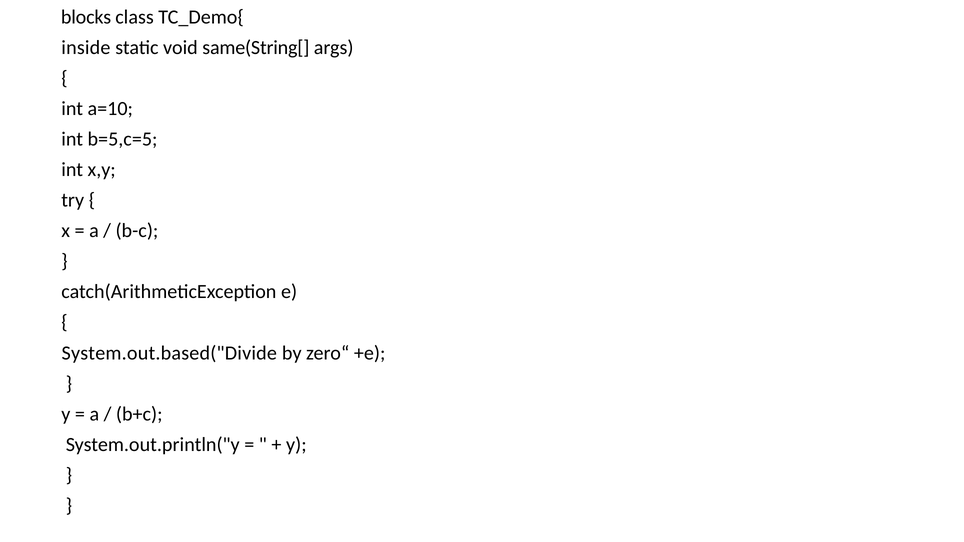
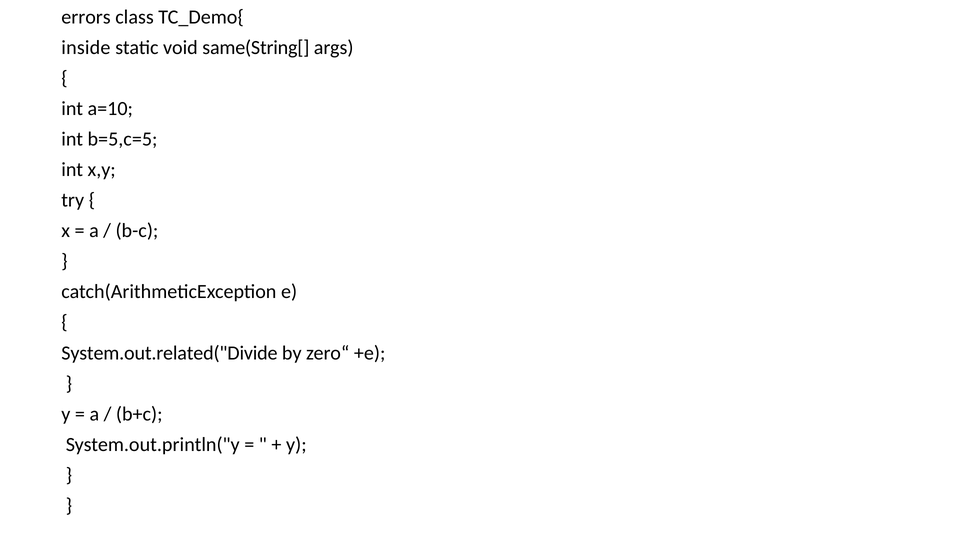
blocks: blocks -> errors
System.out.based("Divide: System.out.based("Divide -> System.out.related("Divide
